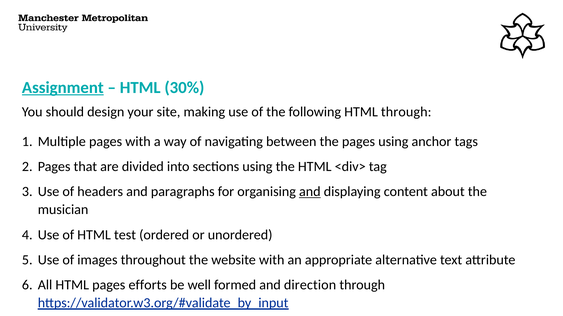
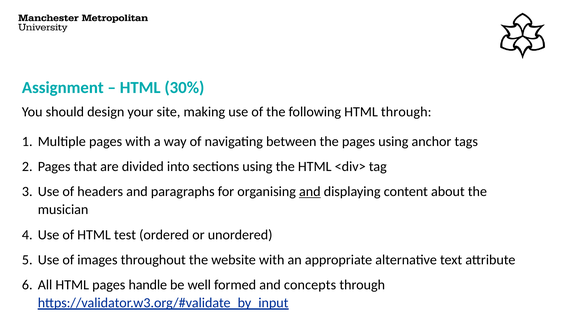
Assignment underline: present -> none
efforts: efforts -> handle
direction: direction -> concepts
